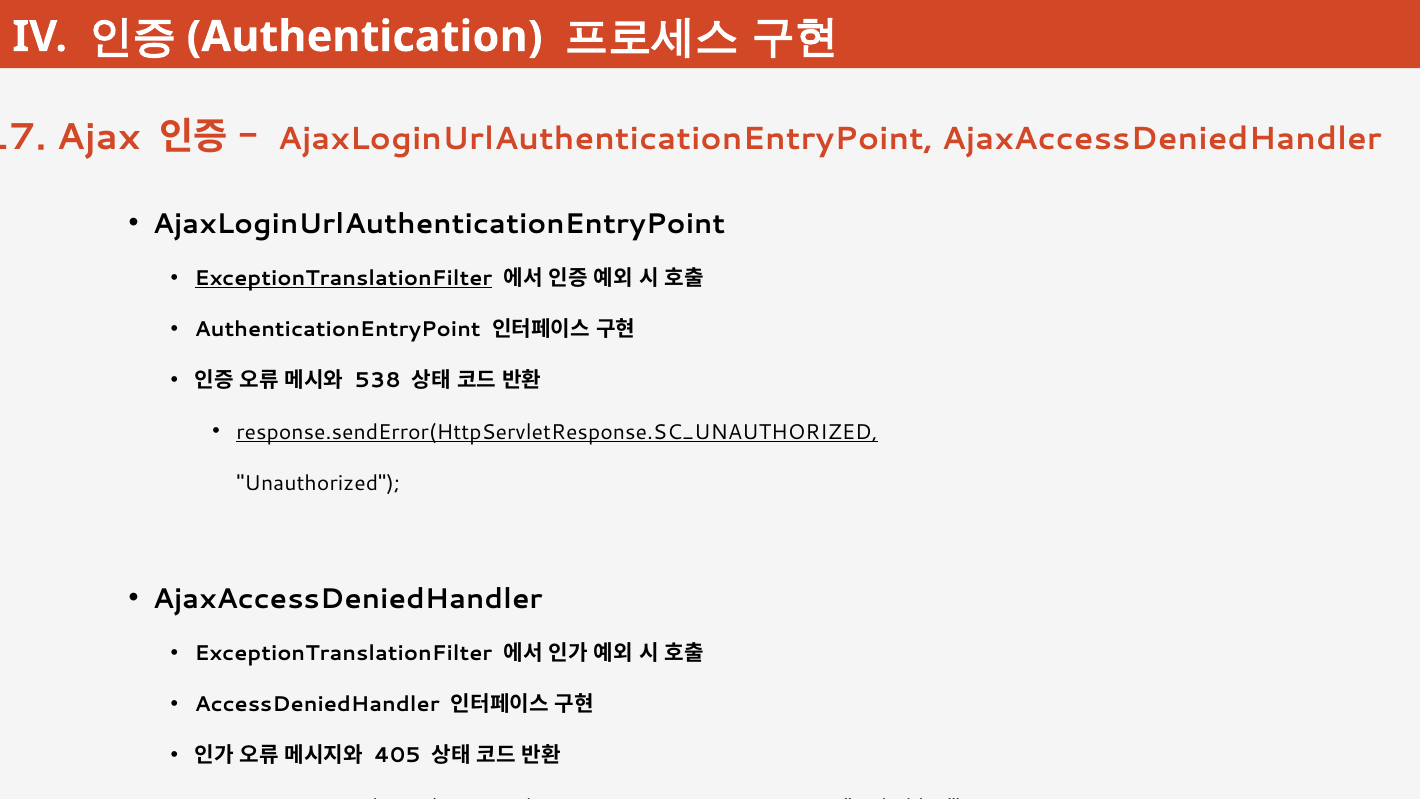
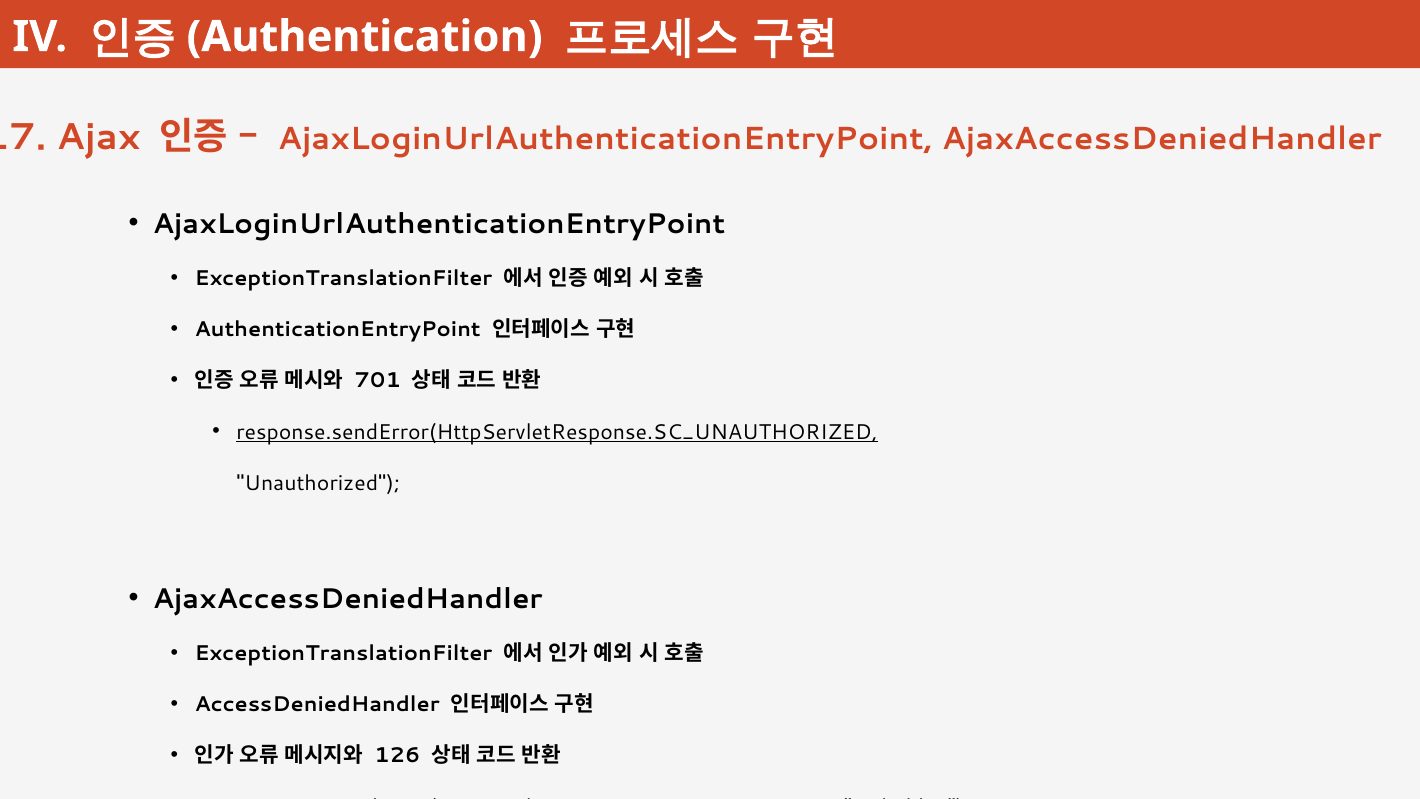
ExceptionTranslationFilter at (343, 279) underline: present -> none
538: 538 -> 701
405: 405 -> 126
